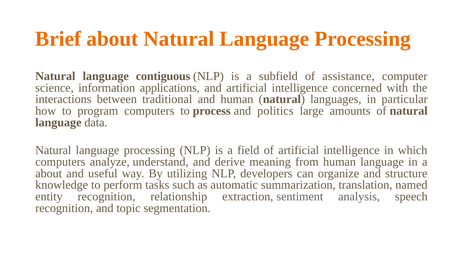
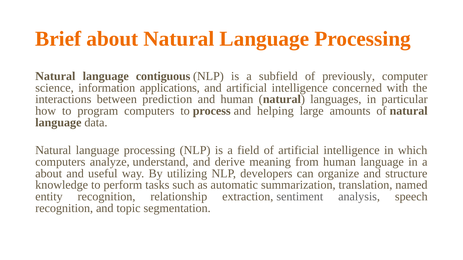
assistance: assistance -> previously
traditional: traditional -> prediction
politics: politics -> helping
